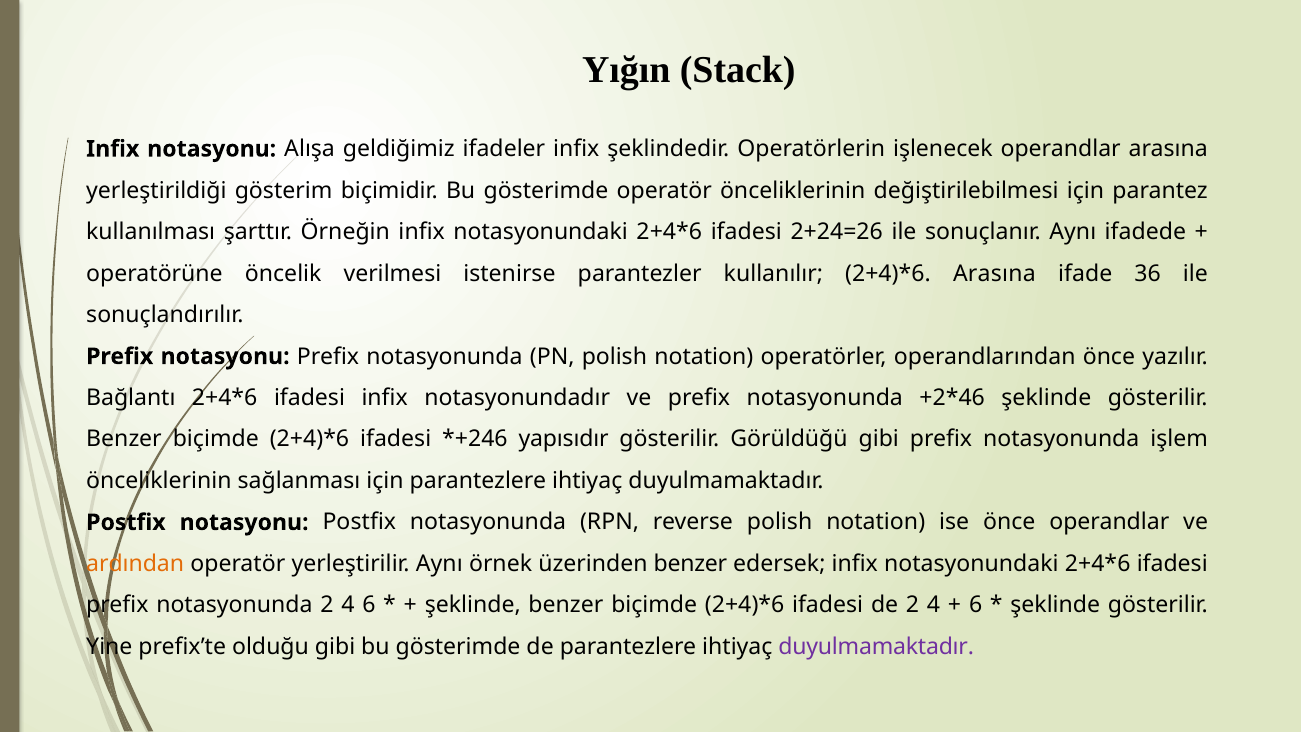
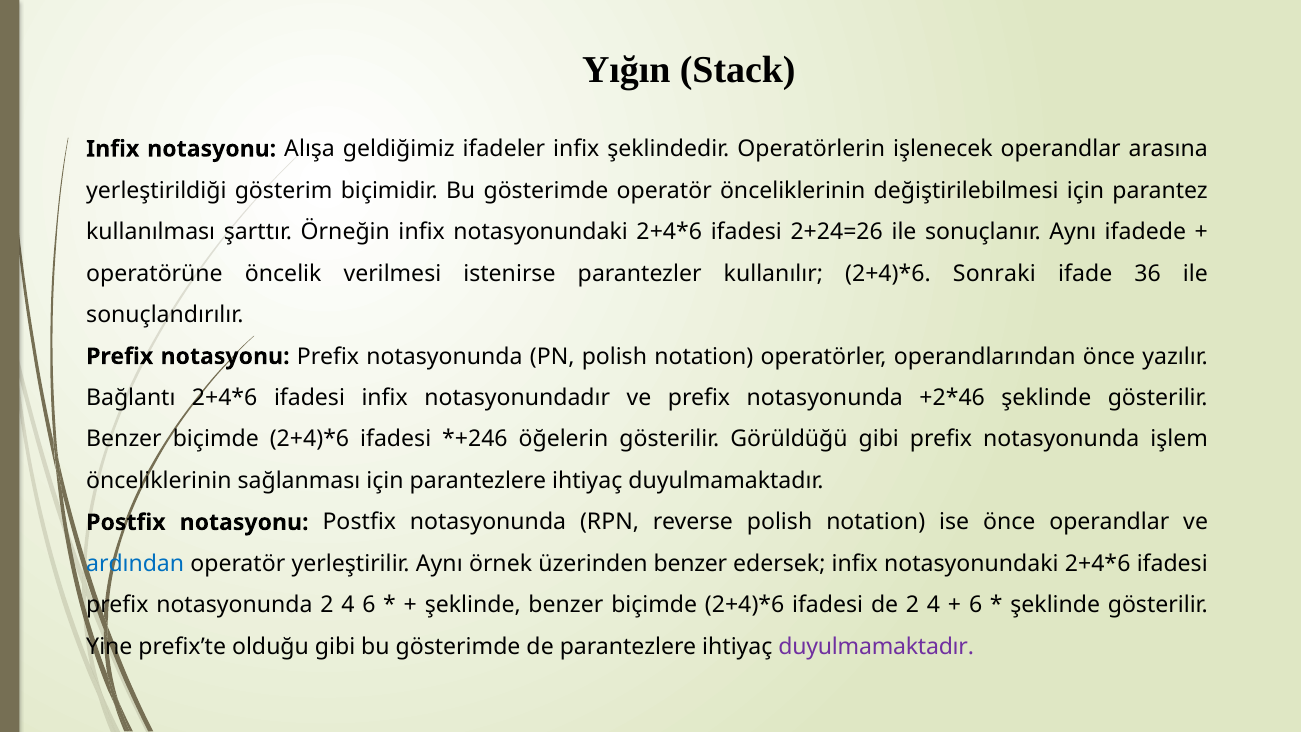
Arasına at (994, 273): Arasına -> Sonraki
yapısıdır: yapısıdır -> öğelerin
ardından colour: orange -> blue
